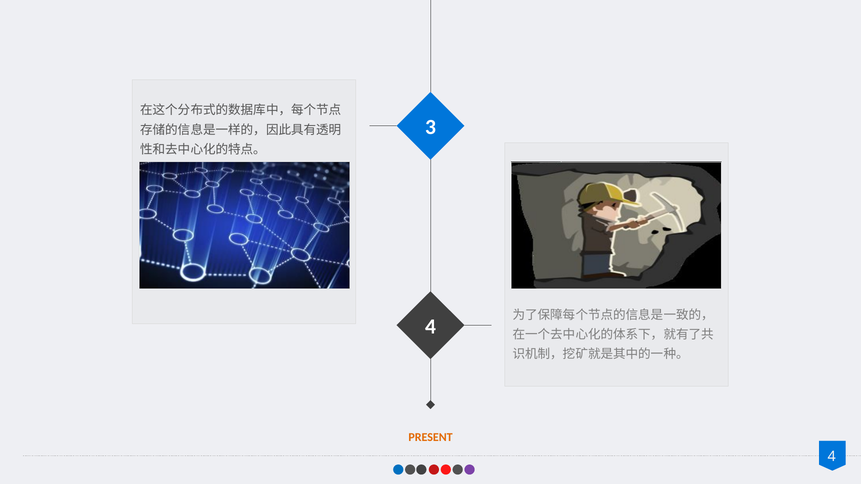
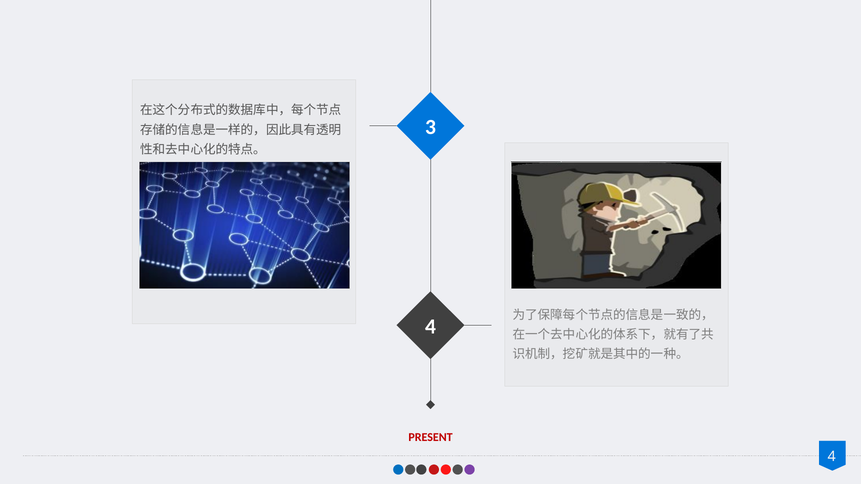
PRESENT colour: orange -> red
